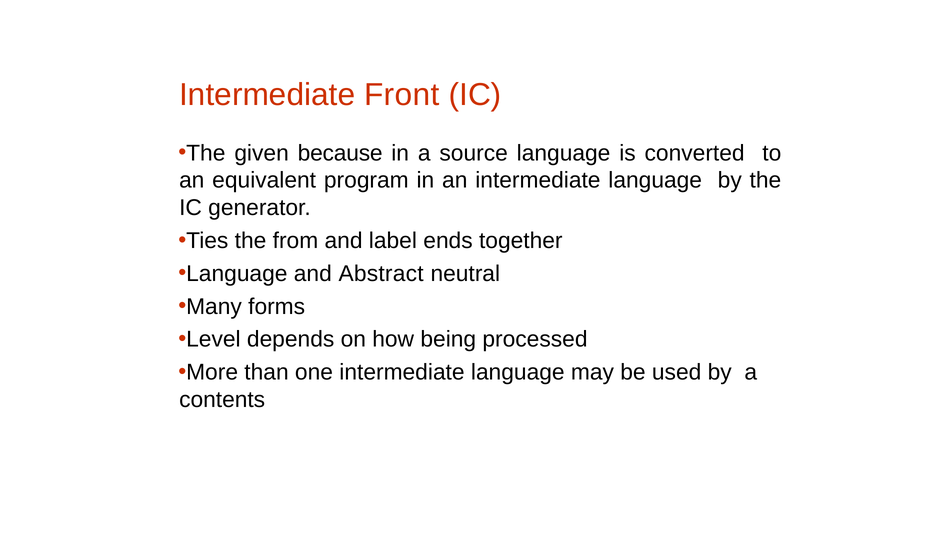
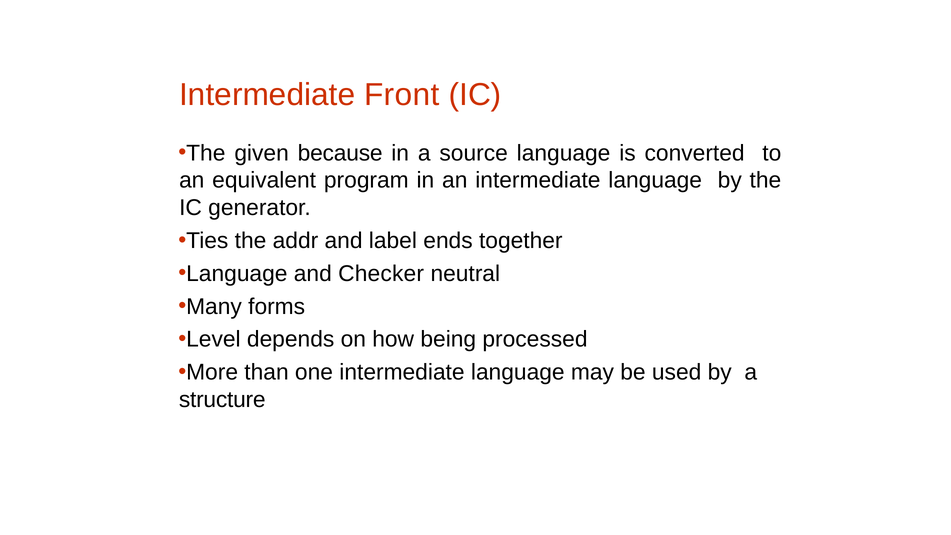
from: from -> addr
Abstract: Abstract -> Checker
contents: contents -> structure
